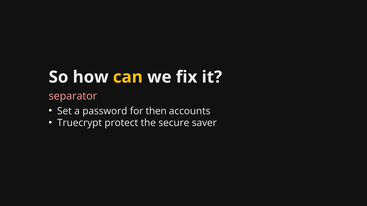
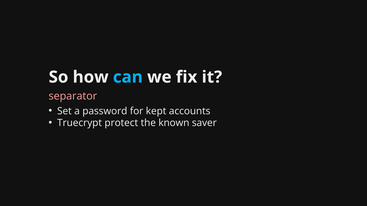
can colour: yellow -> light blue
then: then -> kept
secure: secure -> known
